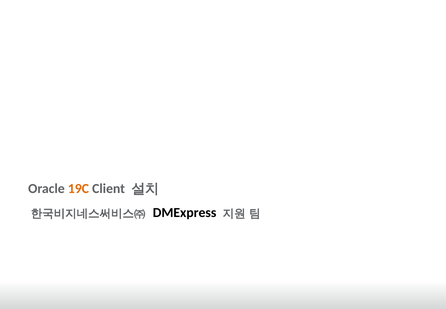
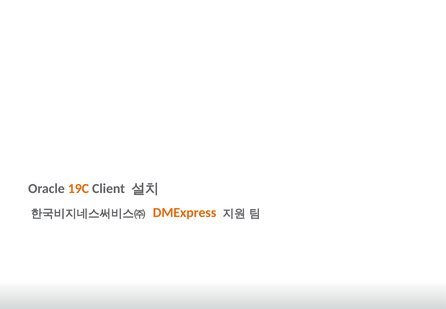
DMExpress colour: black -> orange
